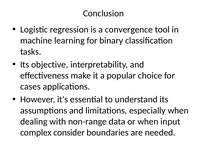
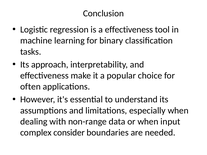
a convergence: convergence -> effectiveness
objective: objective -> approach
cases: cases -> often
